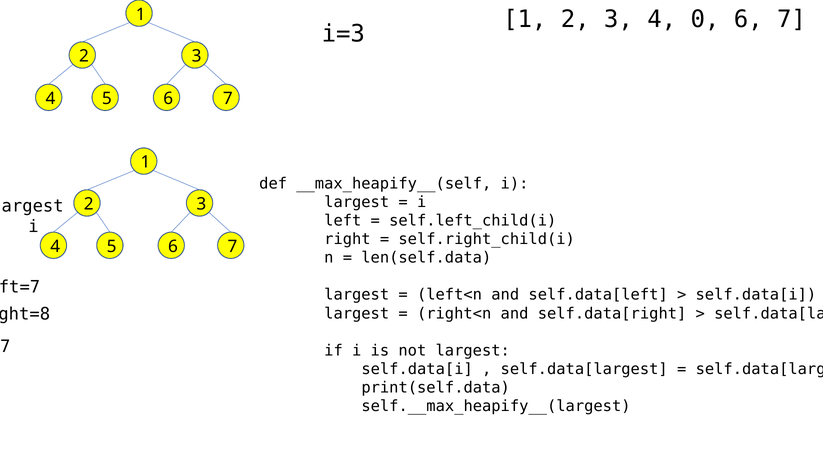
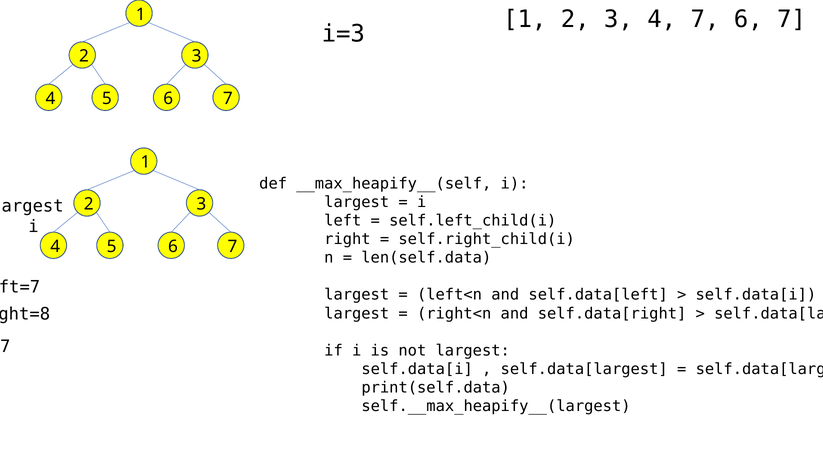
4 0: 0 -> 7
